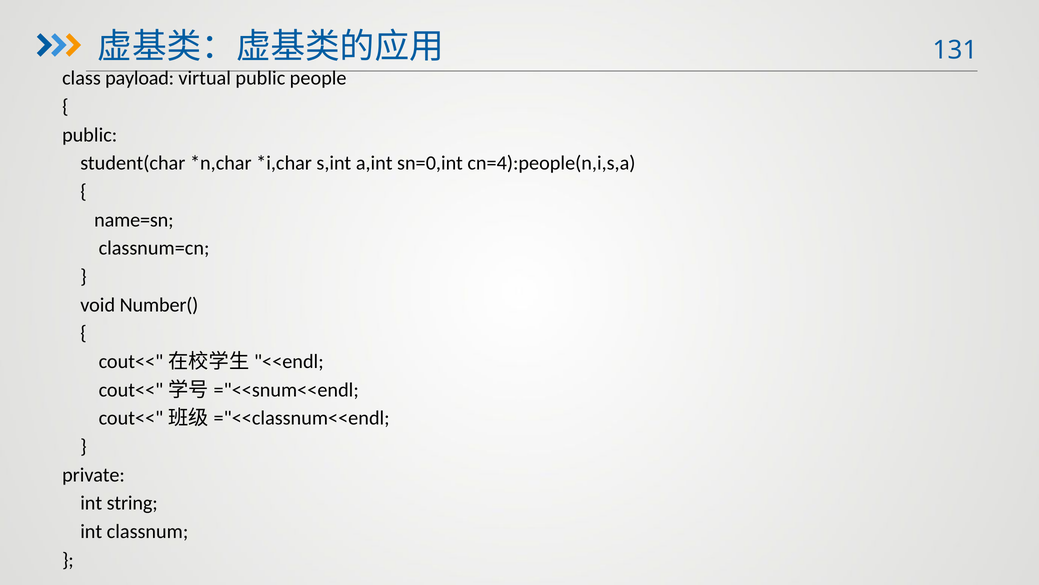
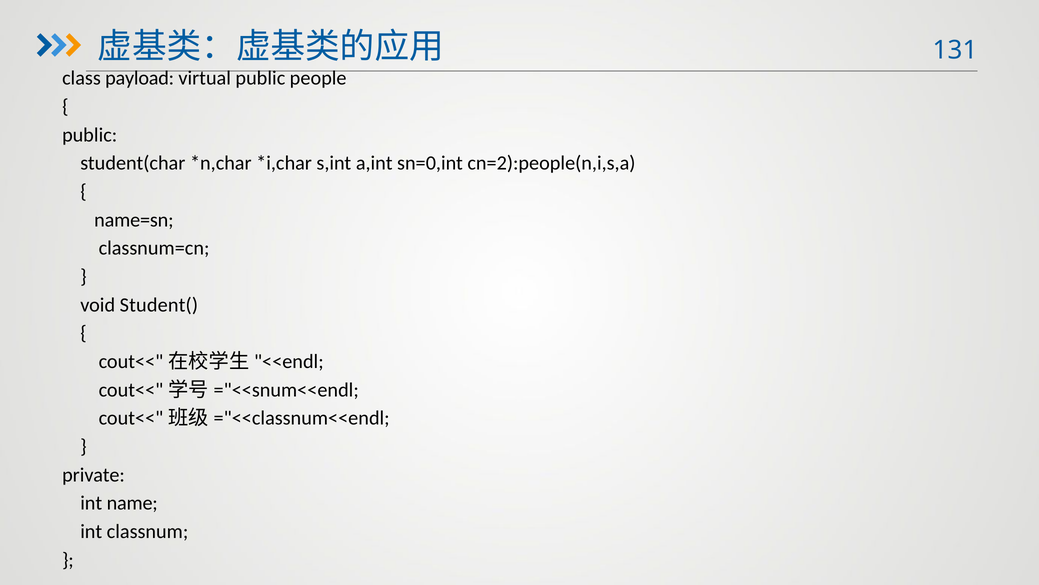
cn=4):people(n,i,s,a: cn=4):people(n,i,s,a -> cn=2):people(n,i,s,a
Number(: Number( -> Student(
string: string -> name
